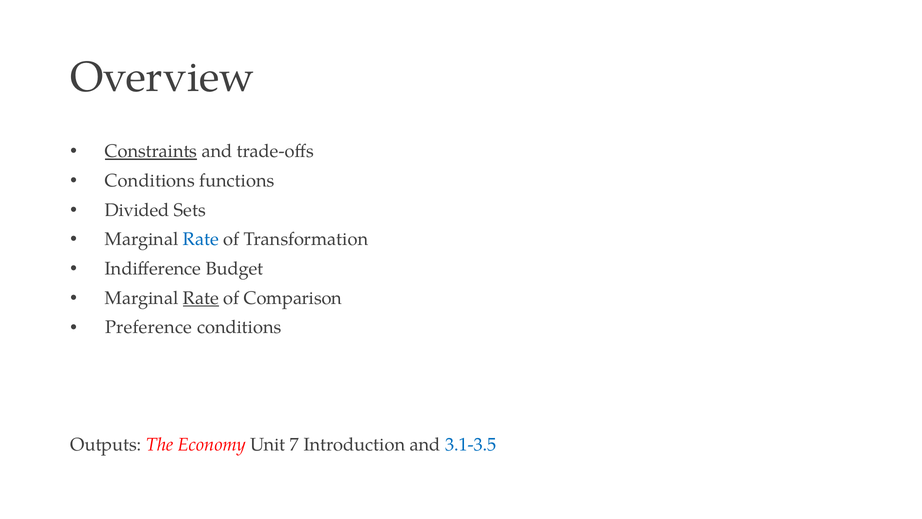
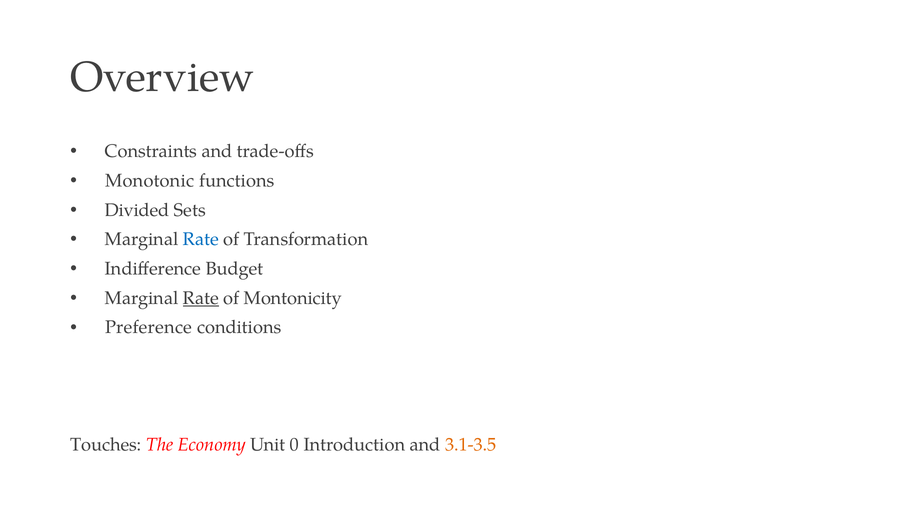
Constraints underline: present -> none
Conditions at (150, 181): Conditions -> Monotonic
Comparison: Comparison -> Montonicity
Outputs: Outputs -> Touches
7: 7 -> 0
3.1-3.5 colour: blue -> orange
